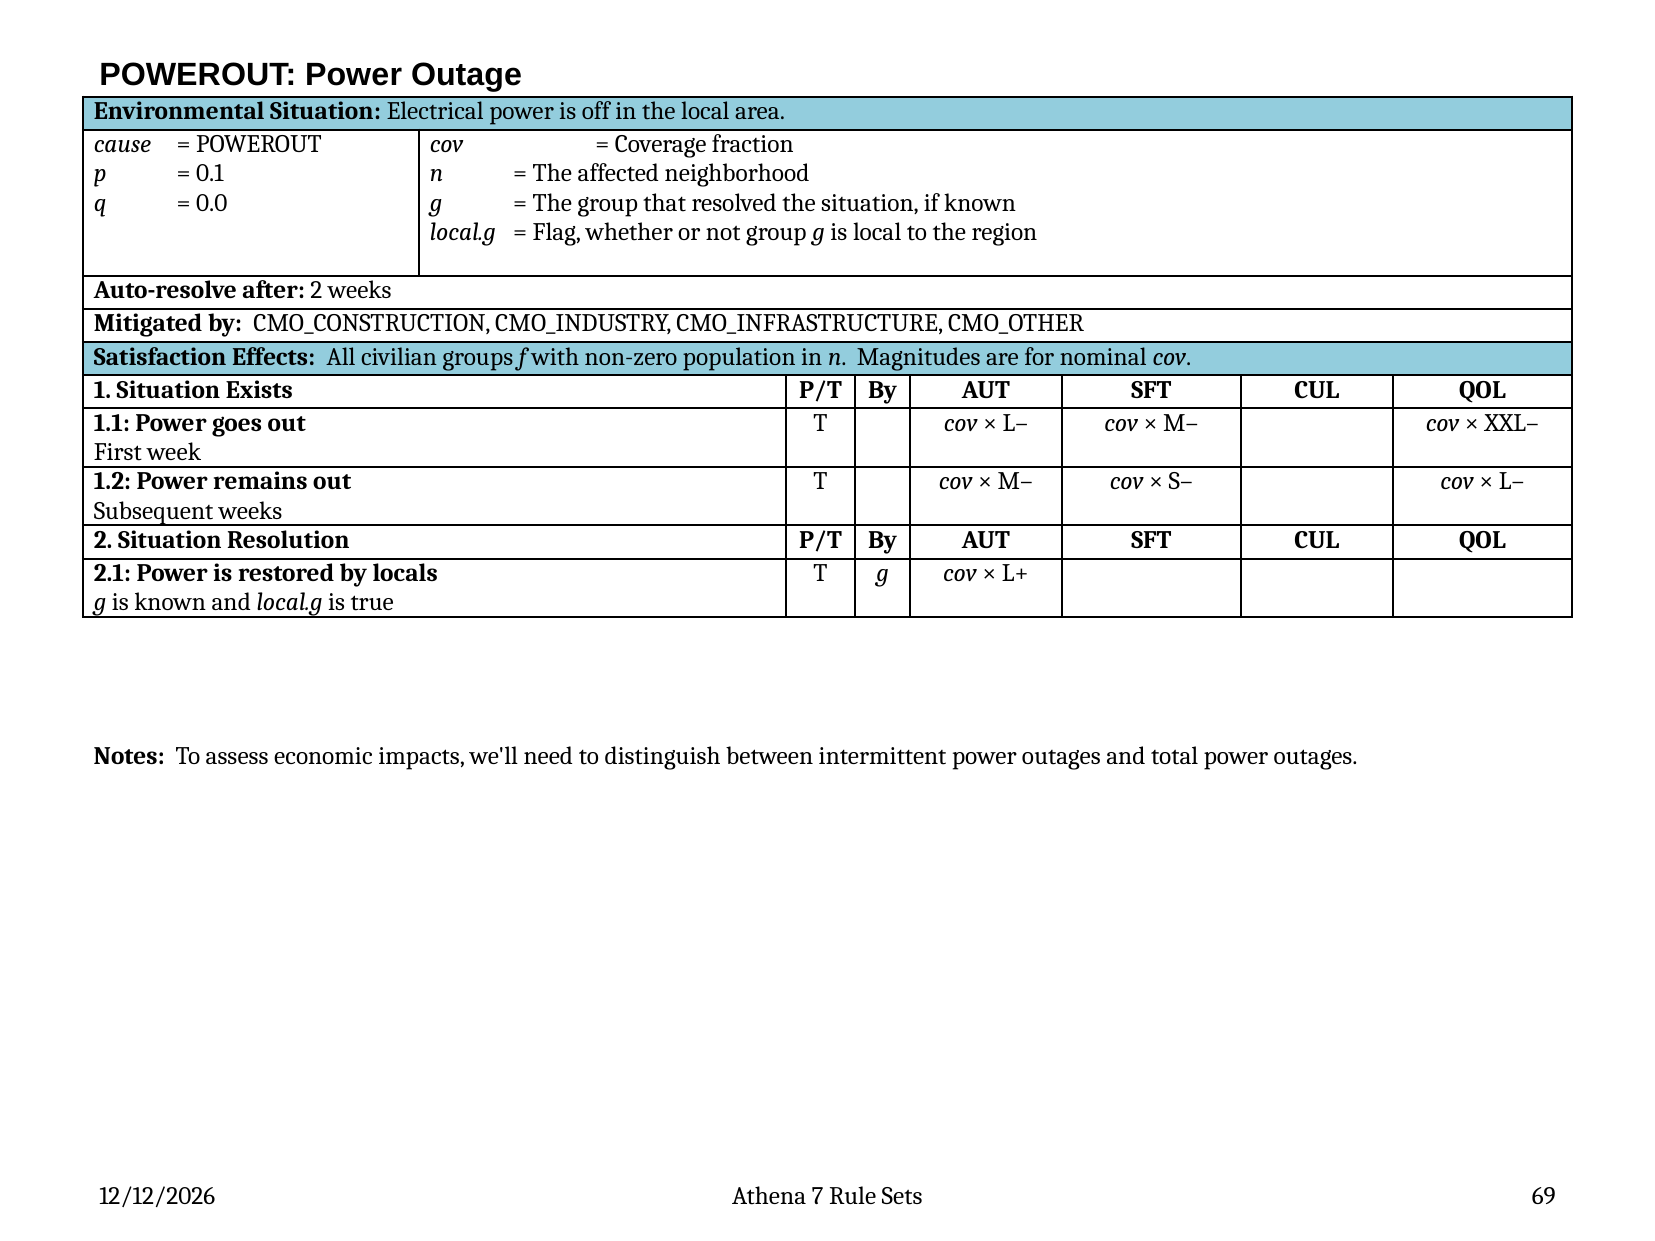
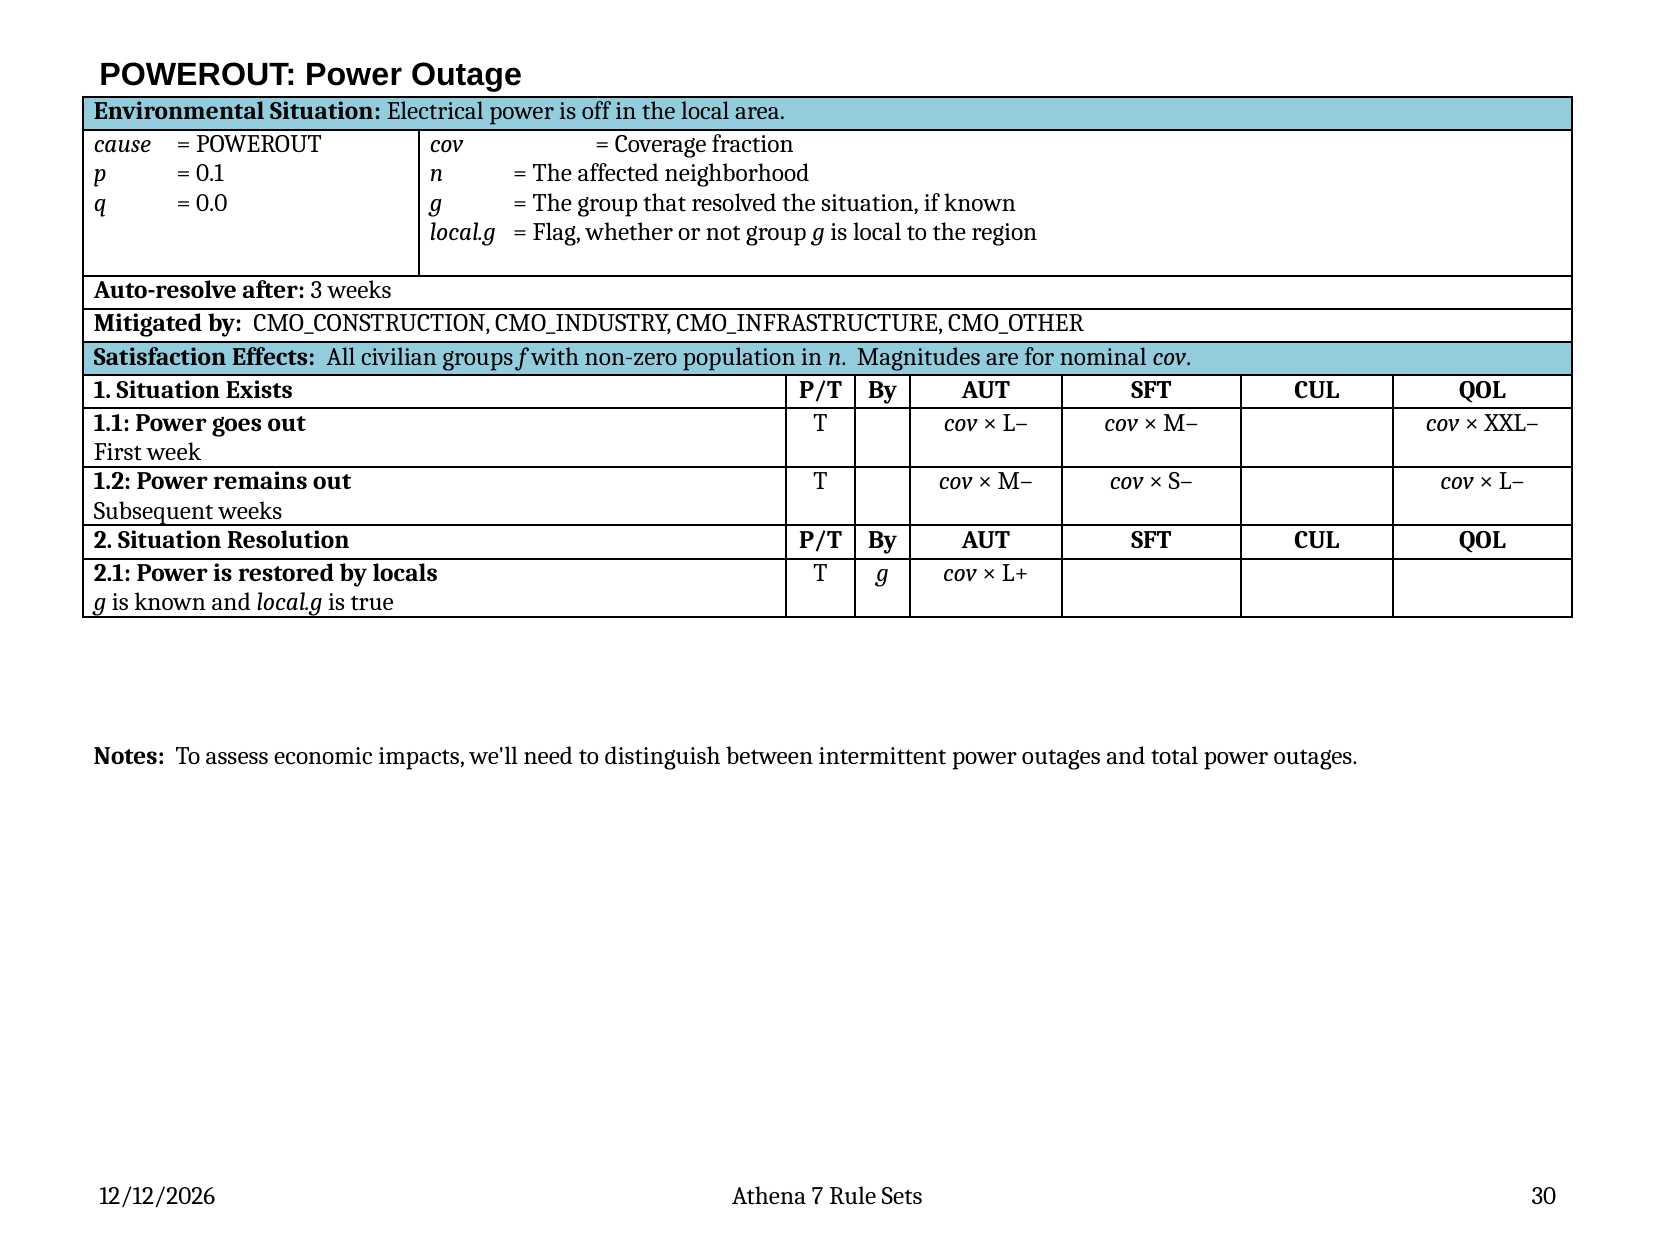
after 2: 2 -> 3
69: 69 -> 30
